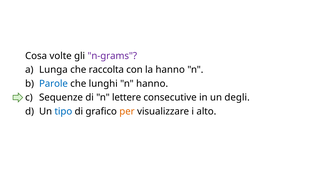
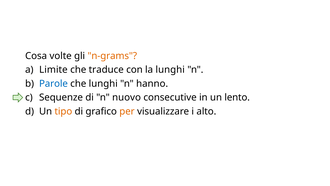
n-grams colour: purple -> orange
Lunga: Lunga -> Limite
raccolta: raccolta -> traduce
la hanno: hanno -> lunghi
lettere: lettere -> nuovo
degli: degli -> lento
tipo colour: blue -> orange
